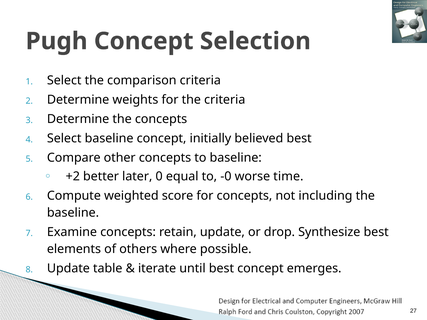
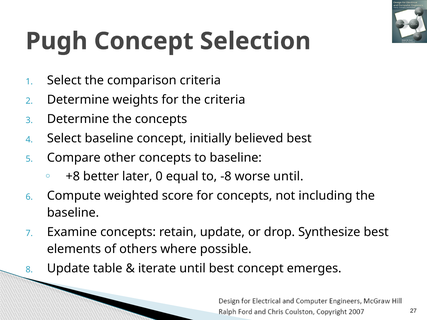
+2: +2 -> +8
-0: -0 -> -8
worse time: time -> until
